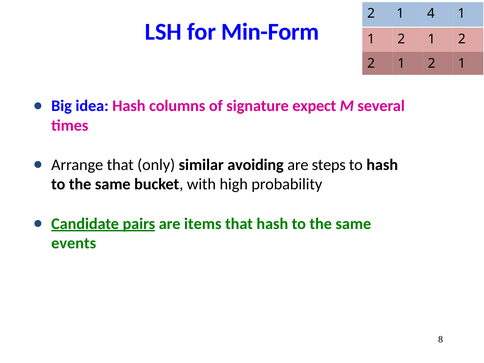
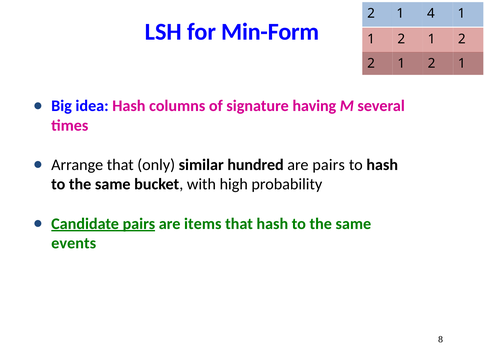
expect: expect -> having
avoiding: avoiding -> hundred
are steps: steps -> pairs
